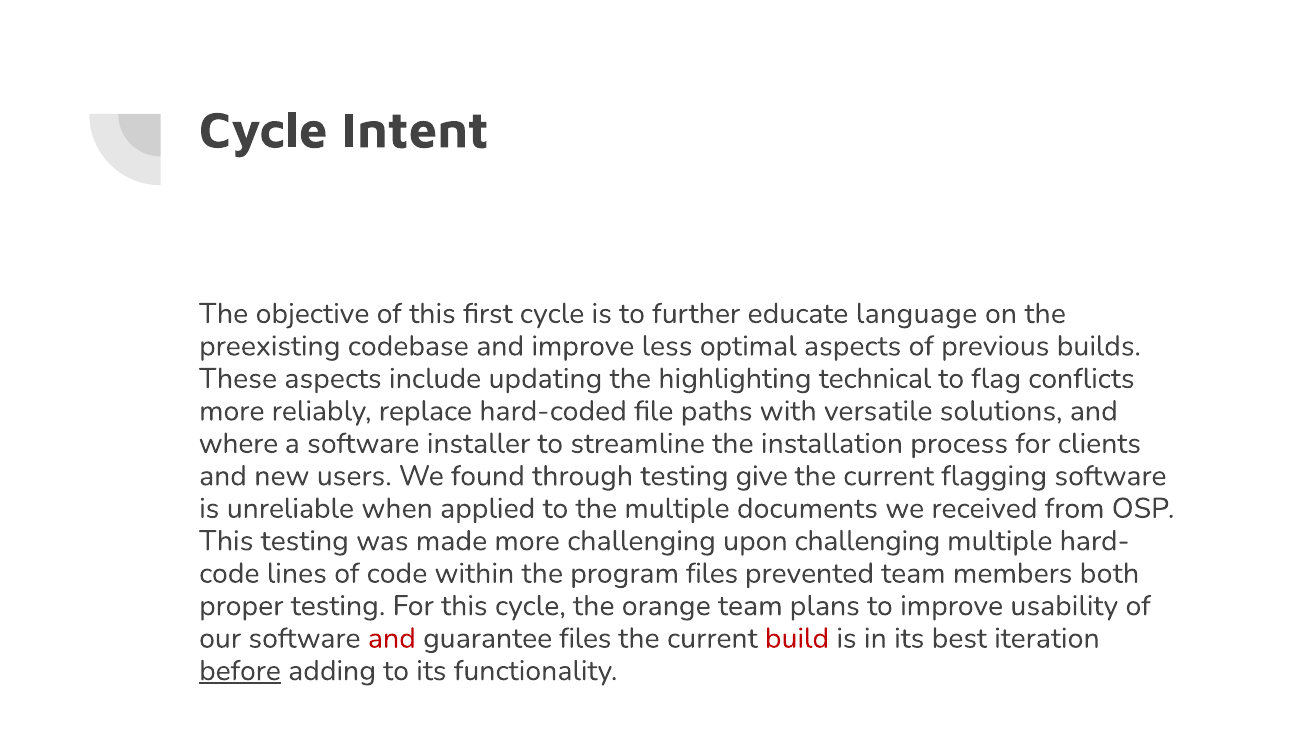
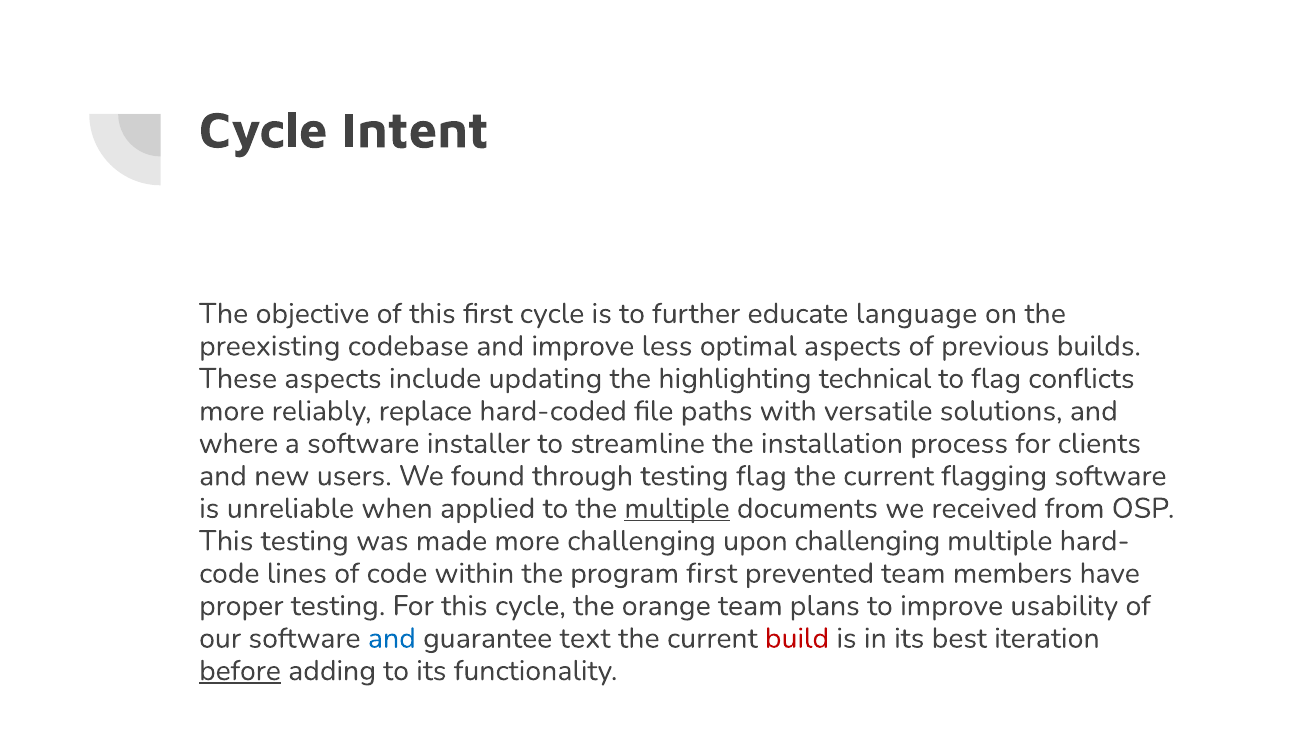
testing give: give -> flag
multiple at (677, 508) underline: none -> present
program files: files -> first
both: both -> have
and at (392, 638) colour: red -> blue
guarantee files: files -> text
